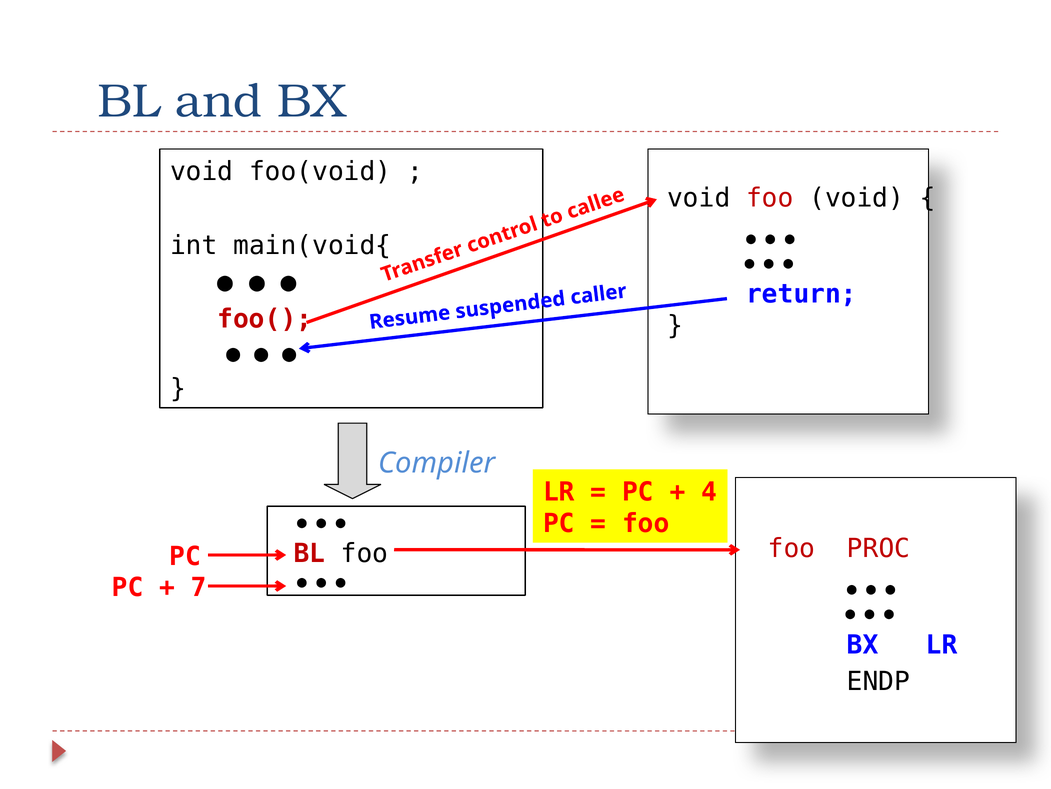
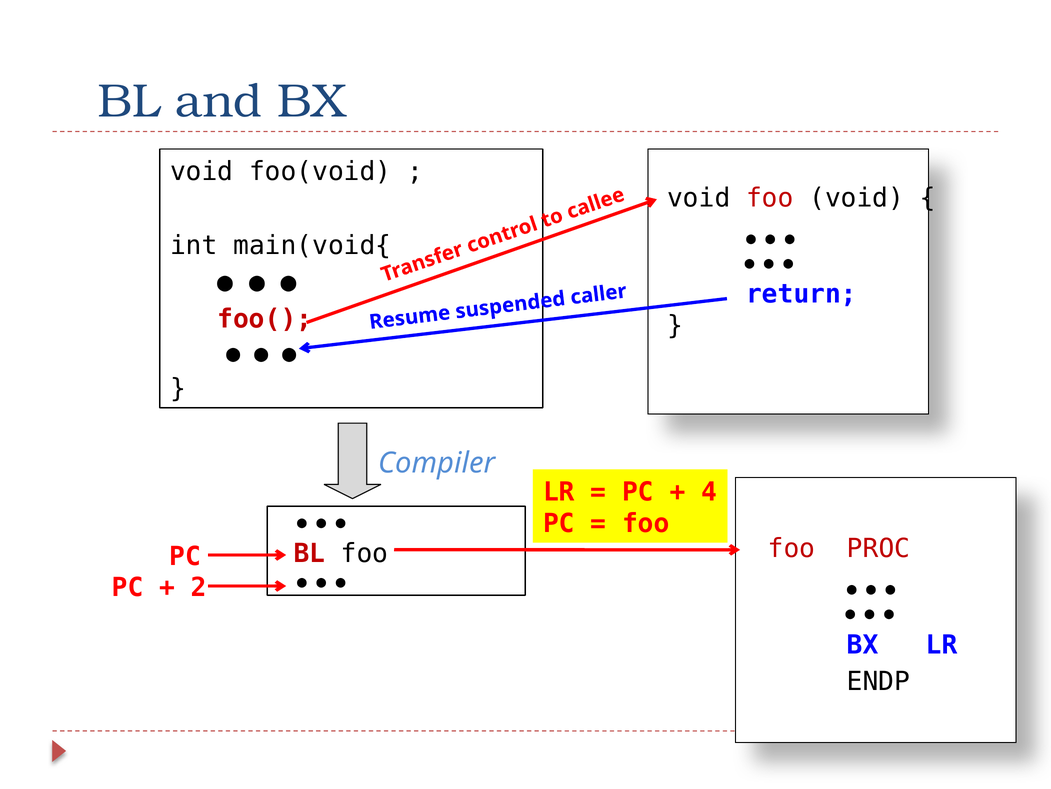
7: 7 -> 2
